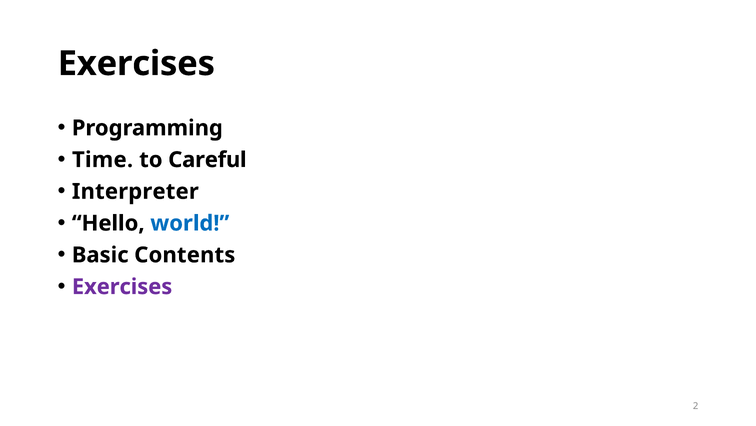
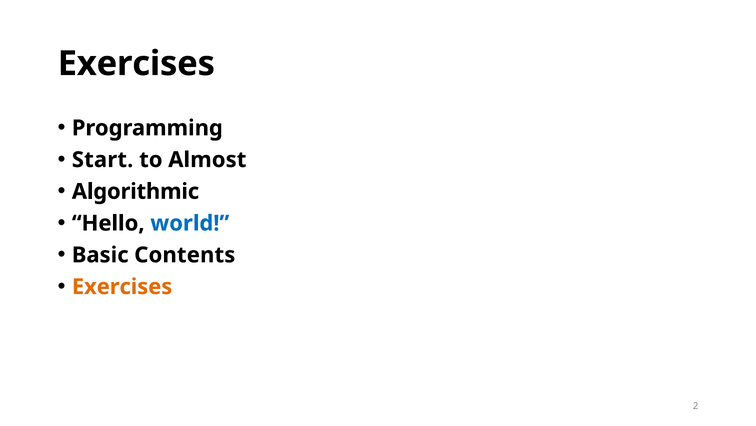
Time: Time -> Start
Careful: Careful -> Almost
Interpreter: Interpreter -> Algorithmic
Exercises at (122, 286) colour: purple -> orange
